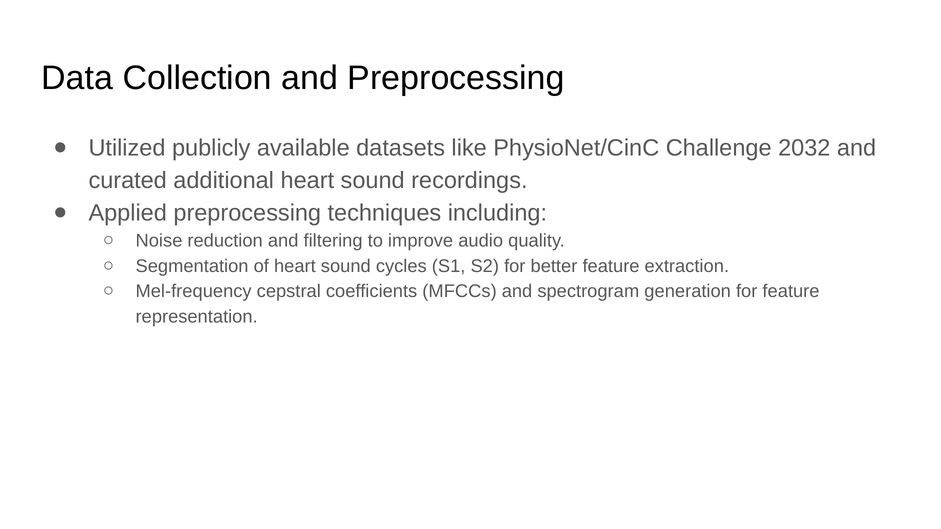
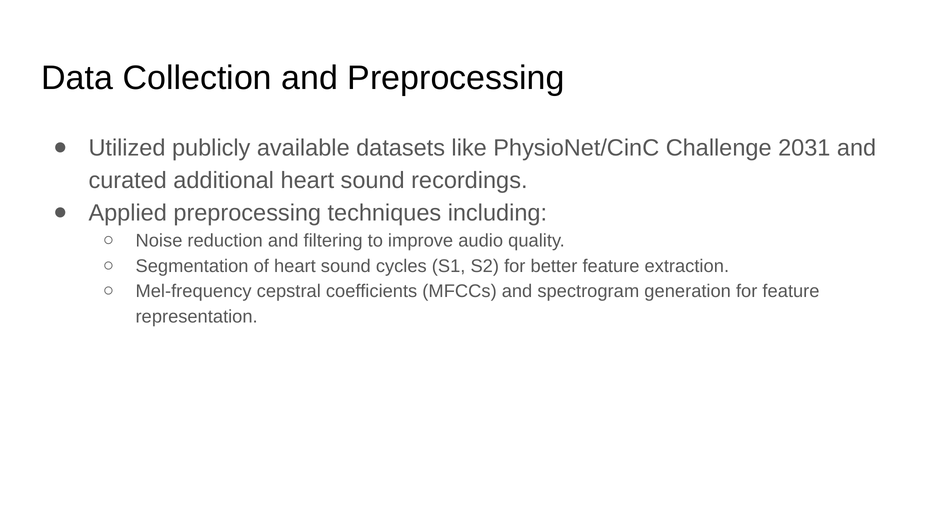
2032: 2032 -> 2031
